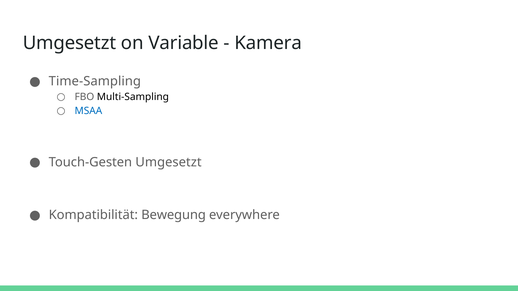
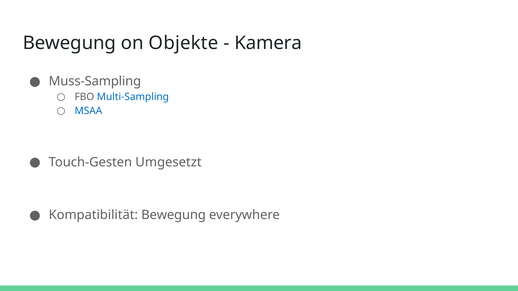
Umgesetzt at (69, 43): Umgesetzt -> Bewegung
Variable: Variable -> Objekte
Time-Sampling: Time-Sampling -> Muss-Sampling
Multi-Sampling colour: black -> blue
